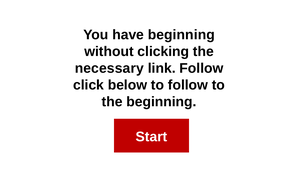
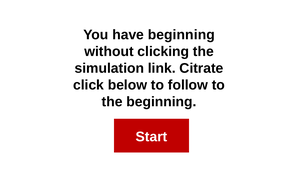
necessary: necessary -> simulation
link Follow: Follow -> Citrate
